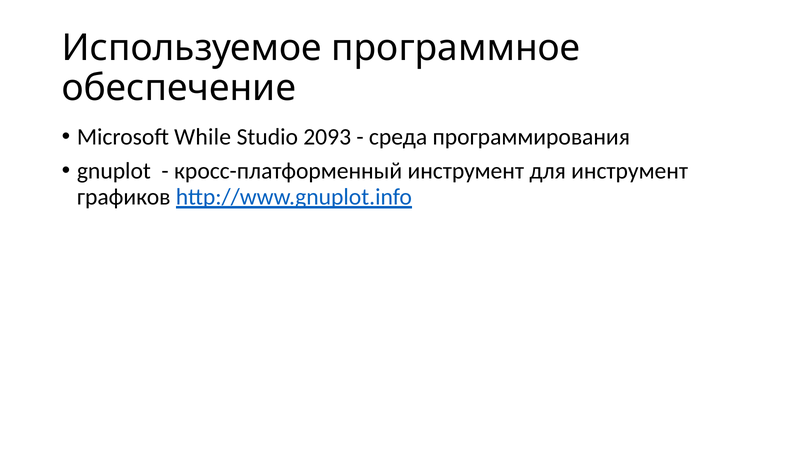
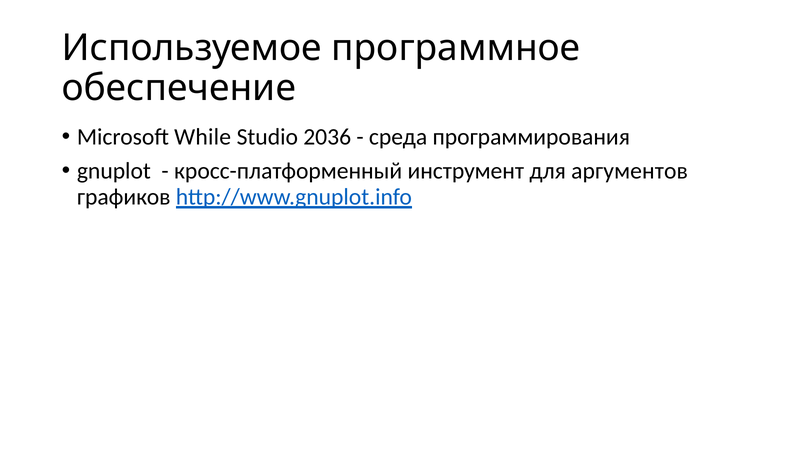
2093: 2093 -> 2036
для инструмент: инструмент -> аргументов
